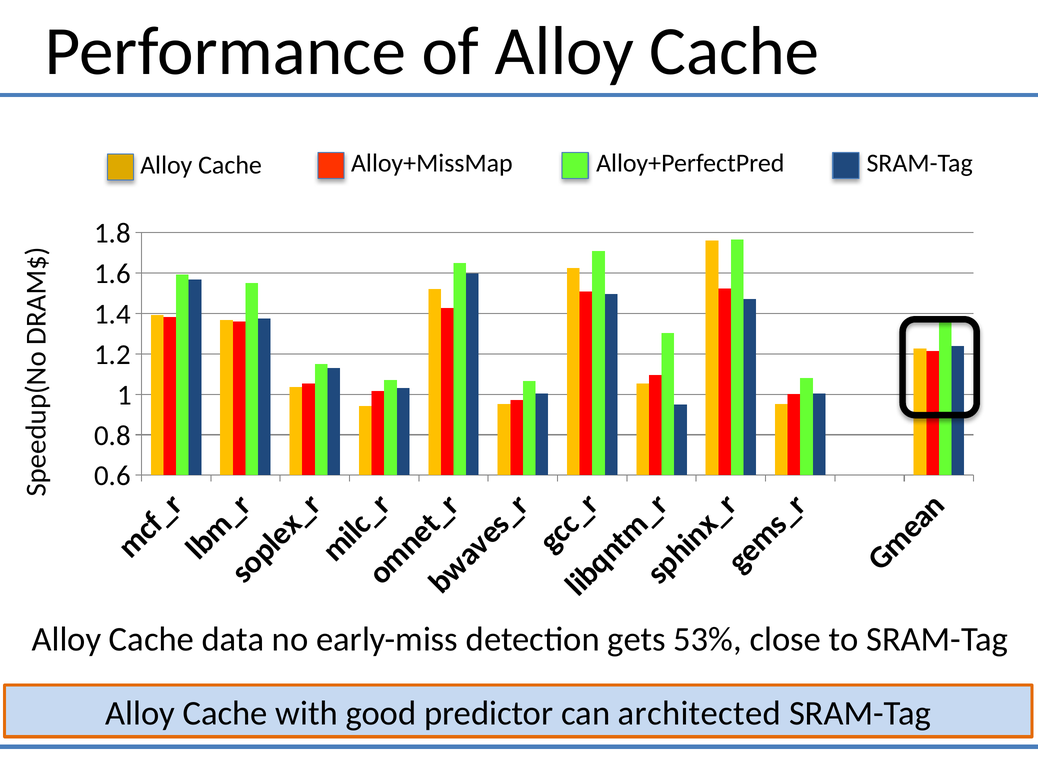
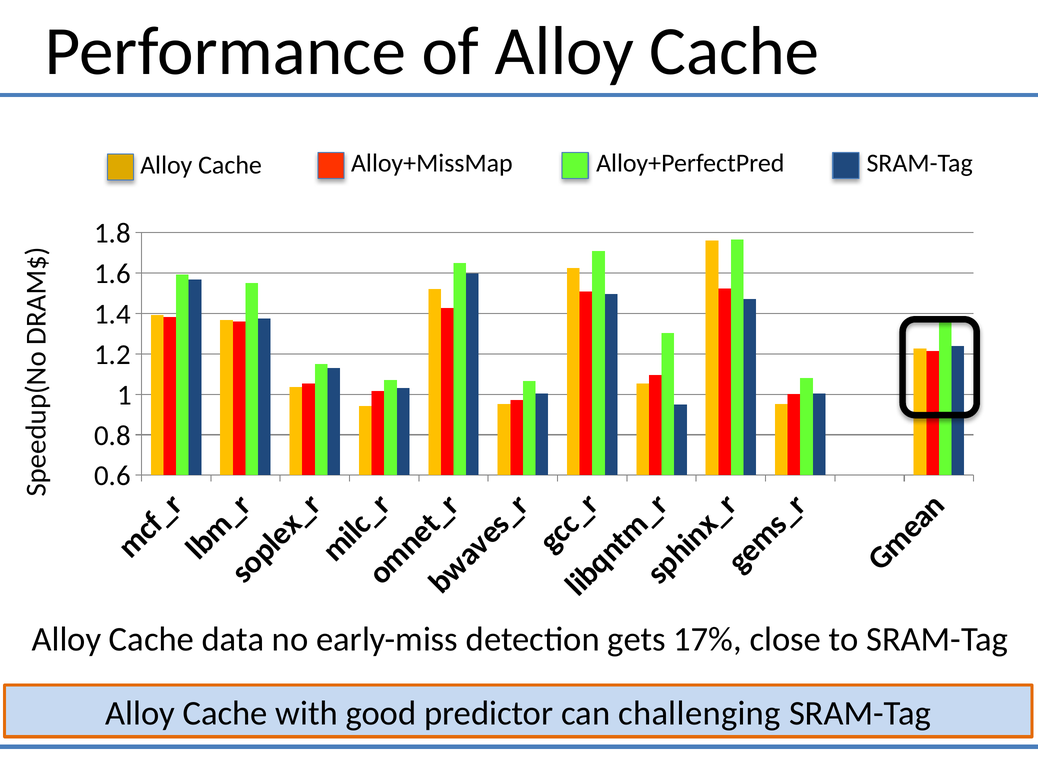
53%: 53% -> 17%
architected: architected -> challenging
